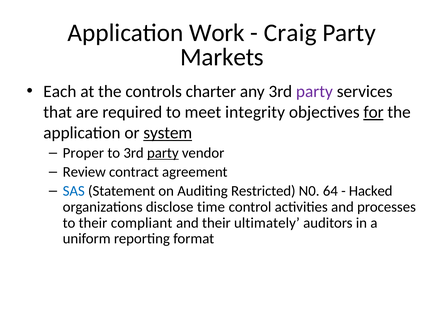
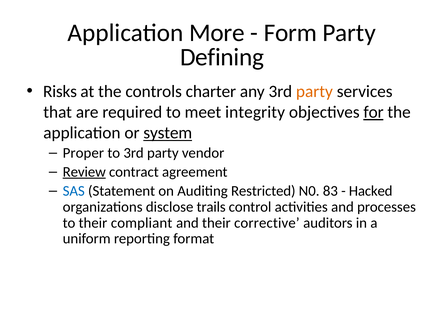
Work: Work -> More
Craig: Craig -> Form
Markets: Markets -> Defining
Each: Each -> Risks
party at (314, 91) colour: purple -> orange
party at (163, 153) underline: present -> none
Review underline: none -> present
64: 64 -> 83
time: time -> trails
ultimately: ultimately -> corrective
